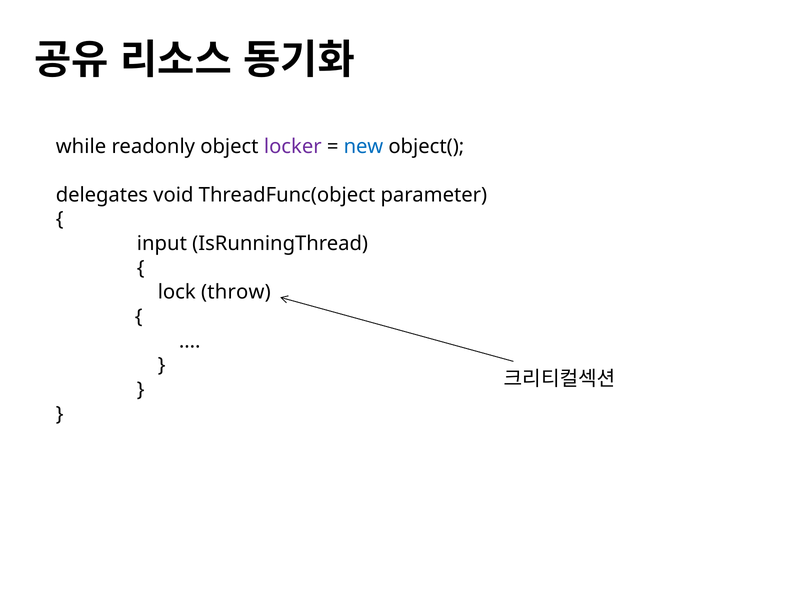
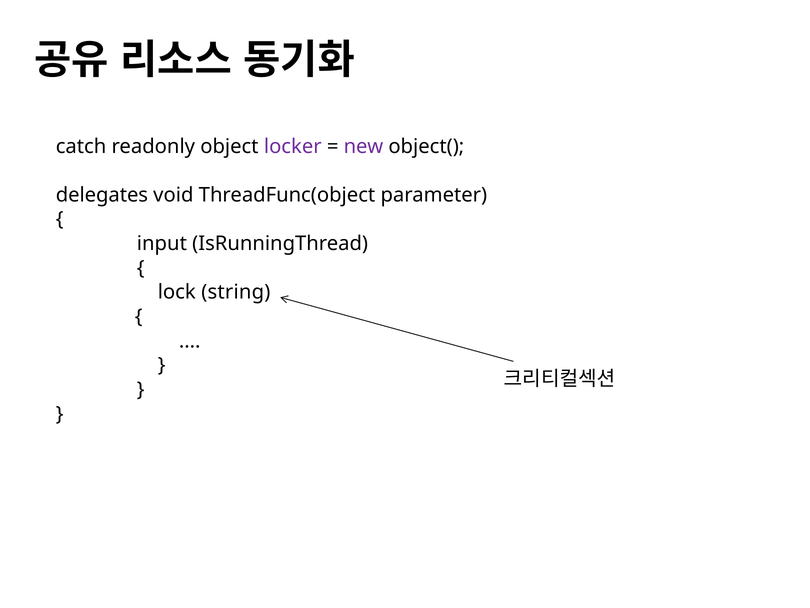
while: while -> catch
new colour: blue -> purple
throw: throw -> string
